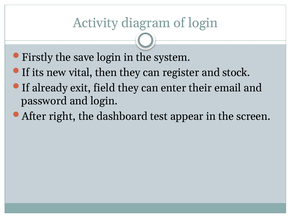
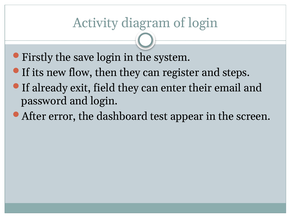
vital: vital -> flow
stock: stock -> steps
right: right -> error
